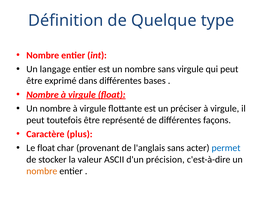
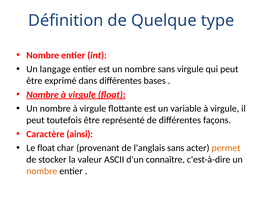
préciser: préciser -> variable
plus: plus -> ainsi
permet colour: blue -> orange
précision: précision -> connaître
